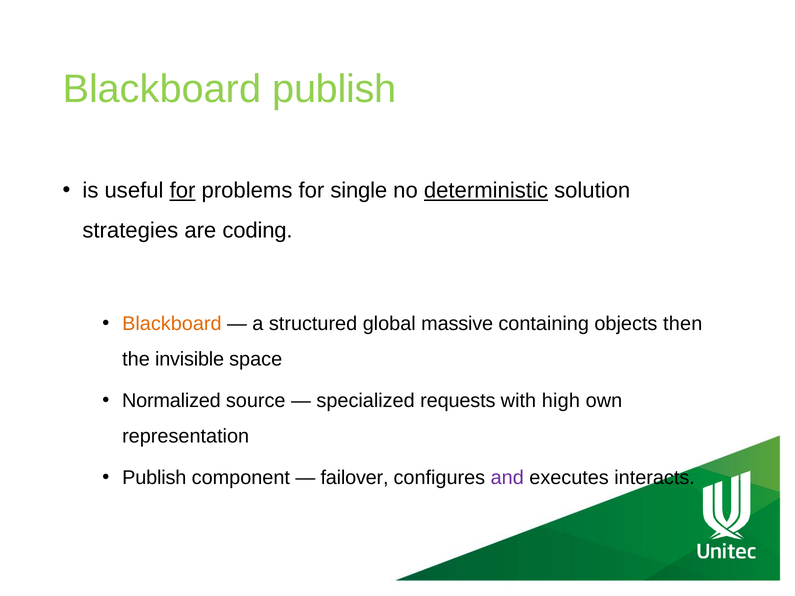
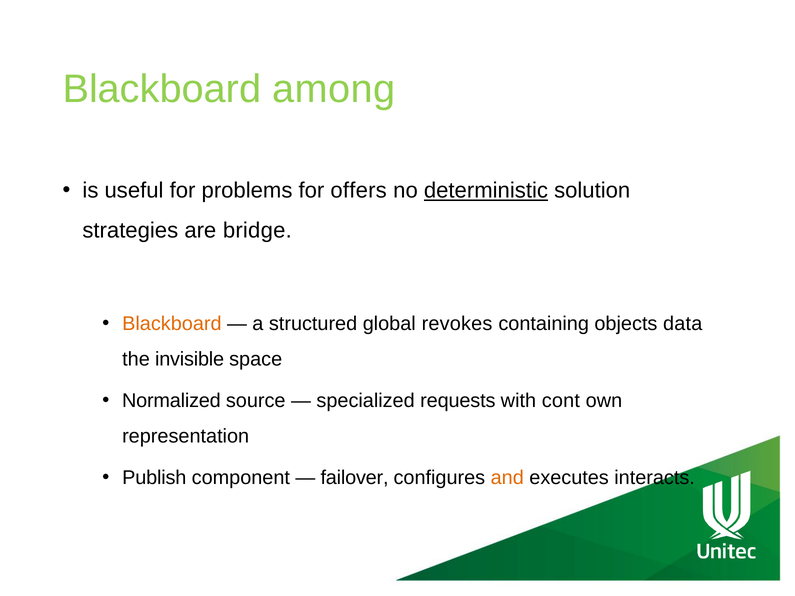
Blackboard publish: publish -> among
for at (183, 191) underline: present -> none
single: single -> offers
coding: coding -> bridge
massive: massive -> revokes
then: then -> data
high: high -> cont
and colour: purple -> orange
